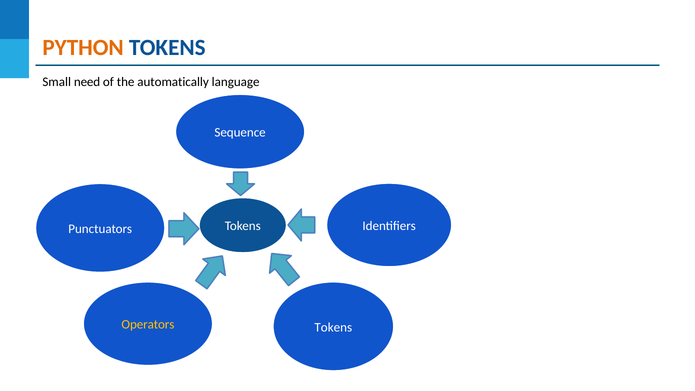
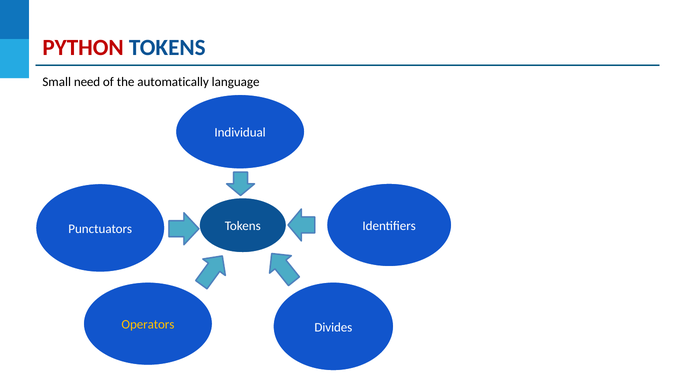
PYTHON colour: orange -> red
Sequence: Sequence -> Individual
Tokens at (333, 327): Tokens -> Divides
